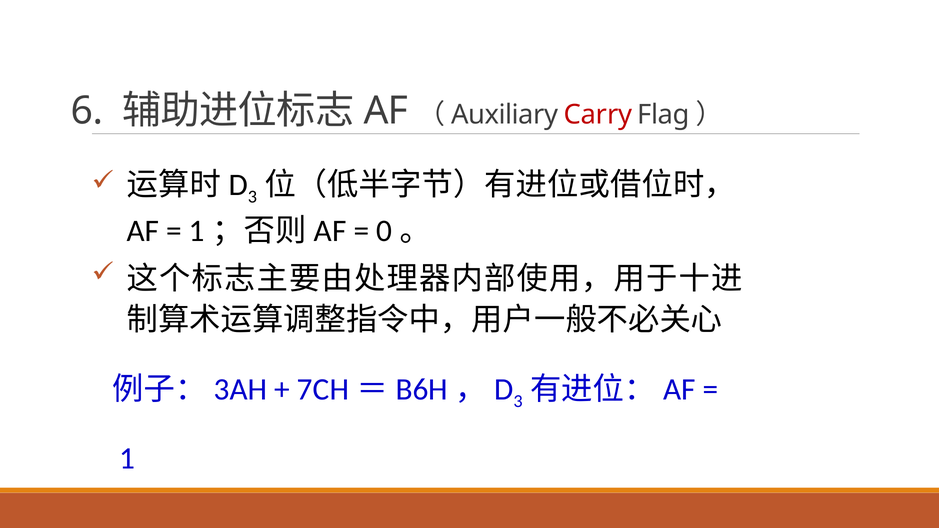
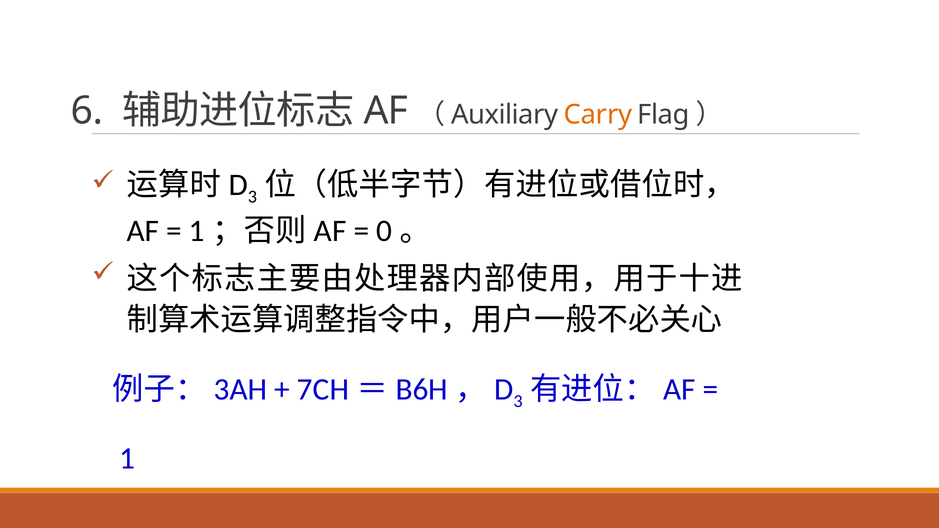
Carry colour: red -> orange
